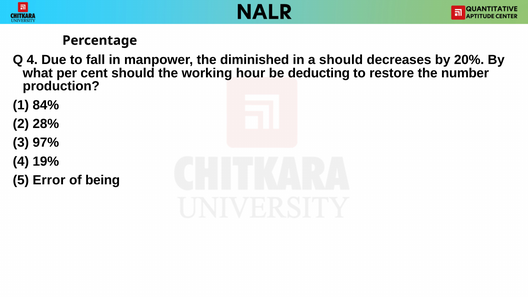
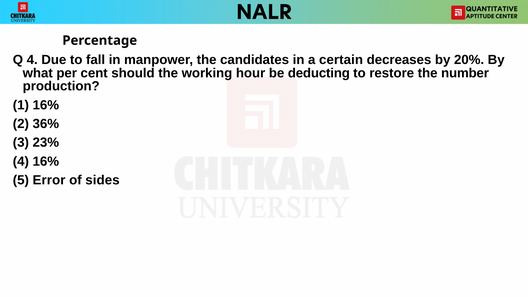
diminished: diminished -> candidates
a should: should -> certain
84% at (46, 105): 84% -> 16%
28%: 28% -> 36%
97%: 97% -> 23%
4 19%: 19% -> 16%
being: being -> sides
